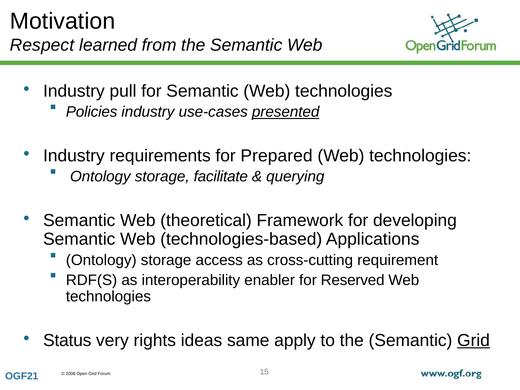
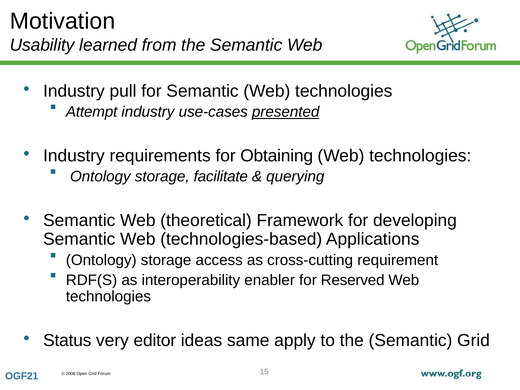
Respect: Respect -> Usability
Policies: Policies -> Attempt
Prepared: Prepared -> Obtaining
rights: rights -> editor
Grid at (473, 340) underline: present -> none
